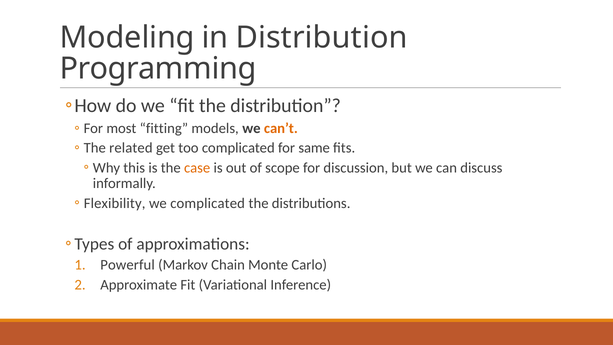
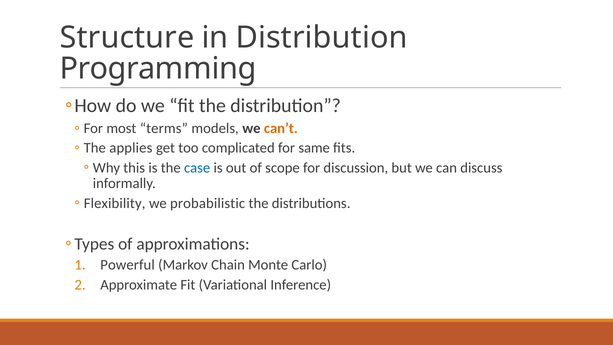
Modeling: Modeling -> Structure
fitting: fitting -> terms
related: related -> applies
case colour: orange -> blue
we complicated: complicated -> probabilistic
